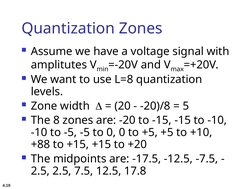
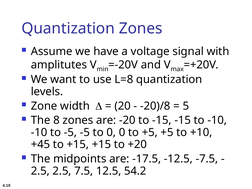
+88: +88 -> +45
17.8: 17.8 -> 54.2
